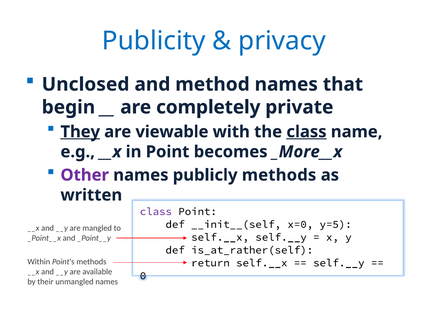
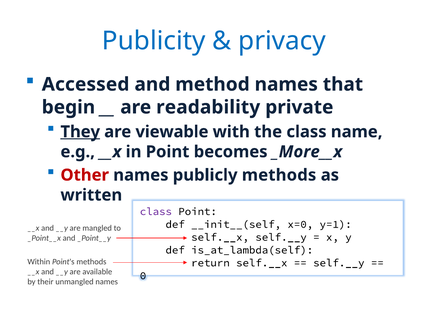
Unclosed: Unclosed -> Accessed
completely: completely -> readability
class at (306, 132) underline: present -> none
Other colour: purple -> red
y=5: y=5 -> y=1
is_at_rather(self: is_at_rather(self -> is_at_lambda(self
